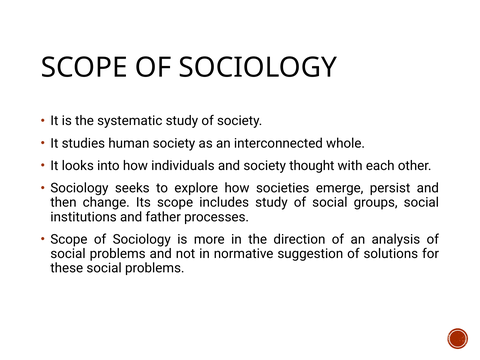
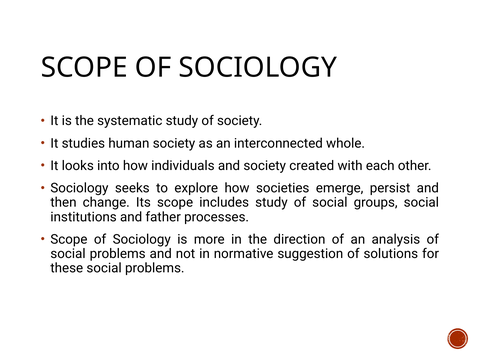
thought: thought -> created
